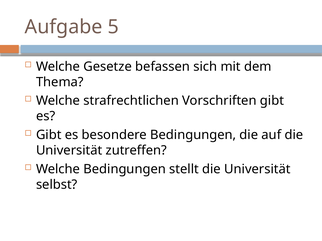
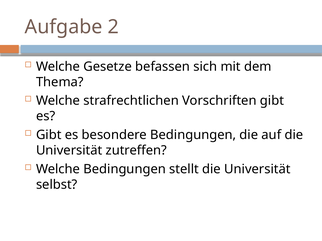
5: 5 -> 2
